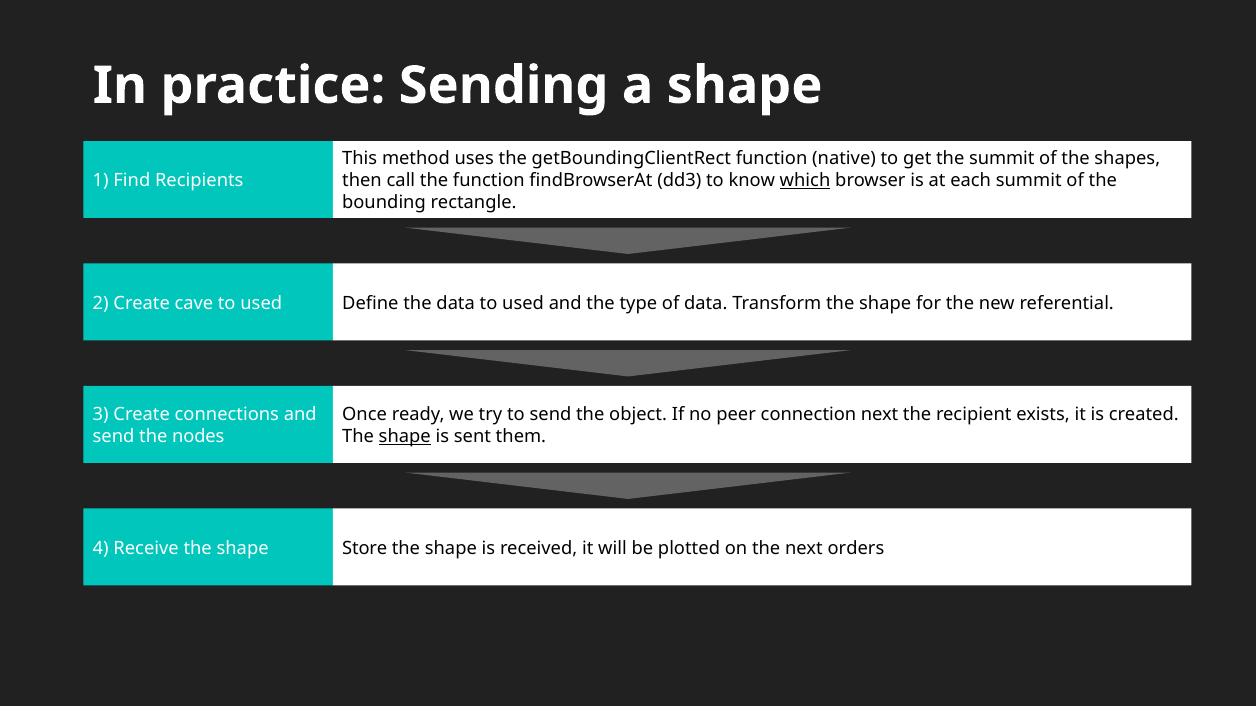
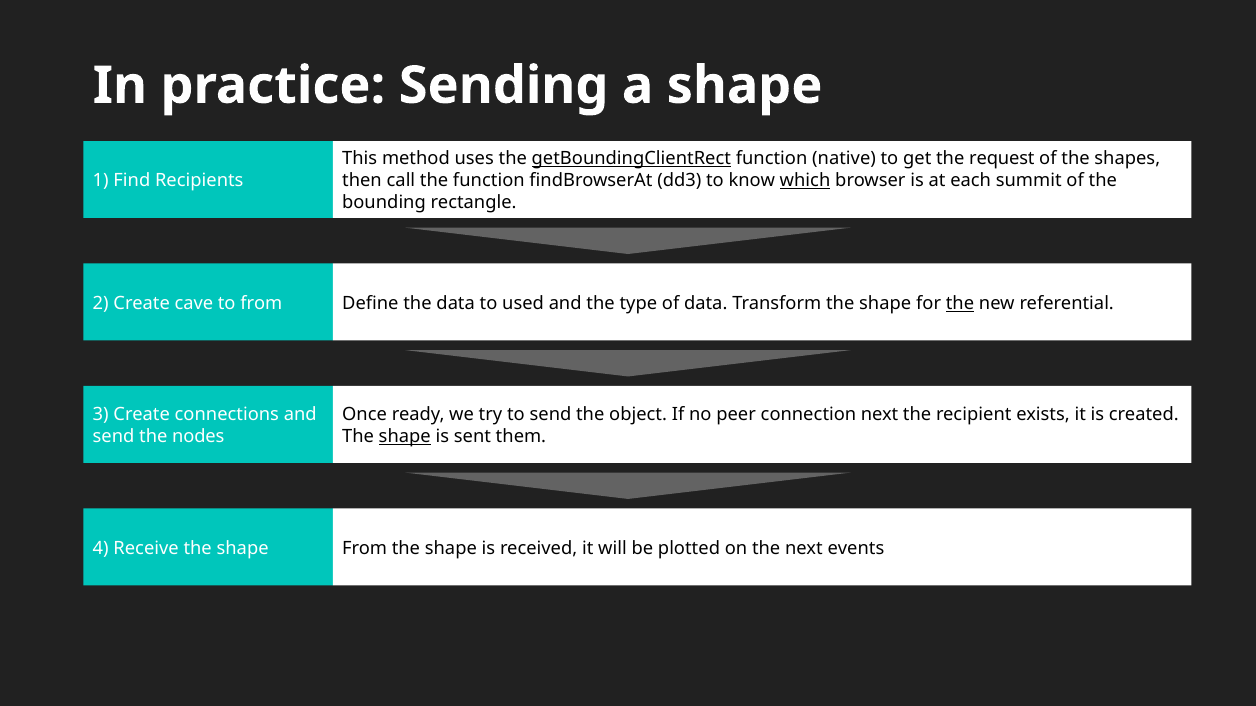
getBoundingClientRect underline: none -> present
the summit: summit -> request
used at (261, 303): used -> from
the at (960, 303) underline: none -> present
shape Store: Store -> From
orders: orders -> events
